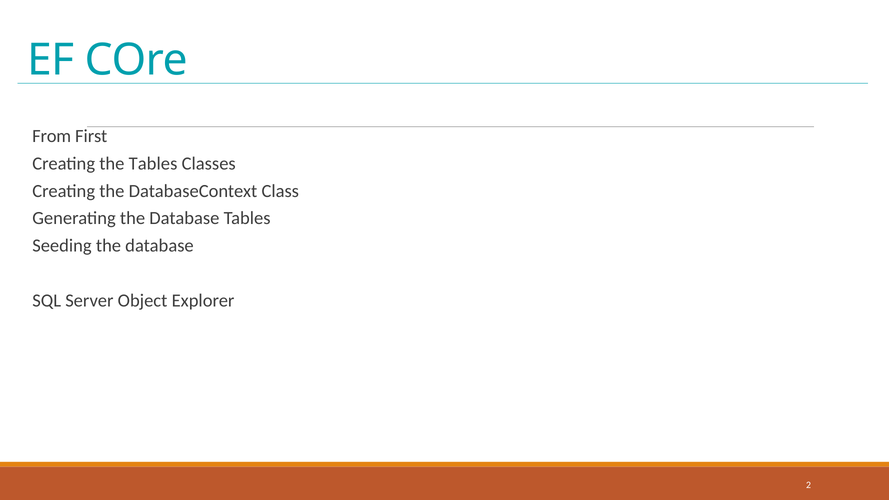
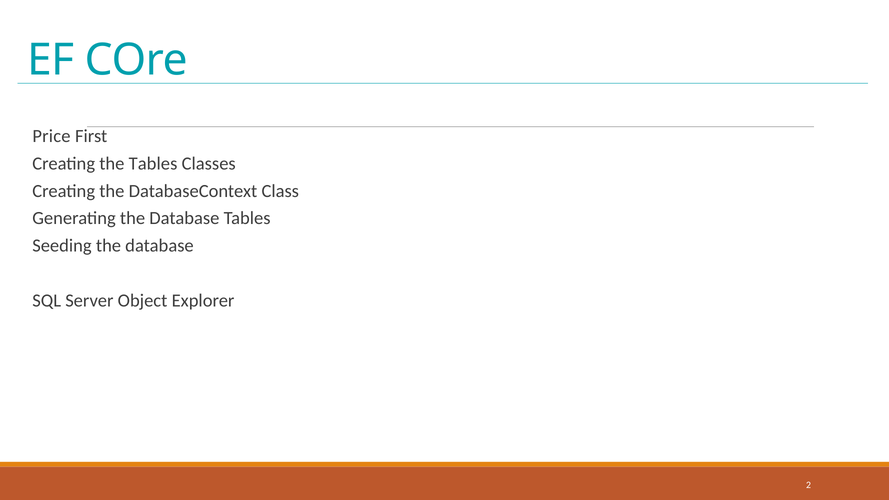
From: From -> Price
